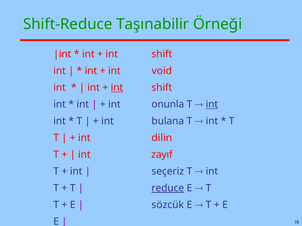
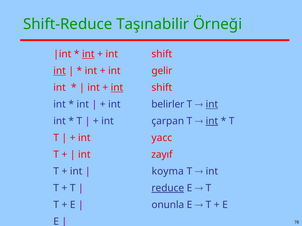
int at (88, 54) underline: none -> present
int at (60, 71) underline: none -> present
void: void -> gelir
onunla: onunla -> belirler
bulana: bulana -> çarpan
int at (212, 121) underline: none -> present
dilin: dilin -> yacc
seçeriz: seçeriz -> koyma
sözcük: sözcük -> onunla
